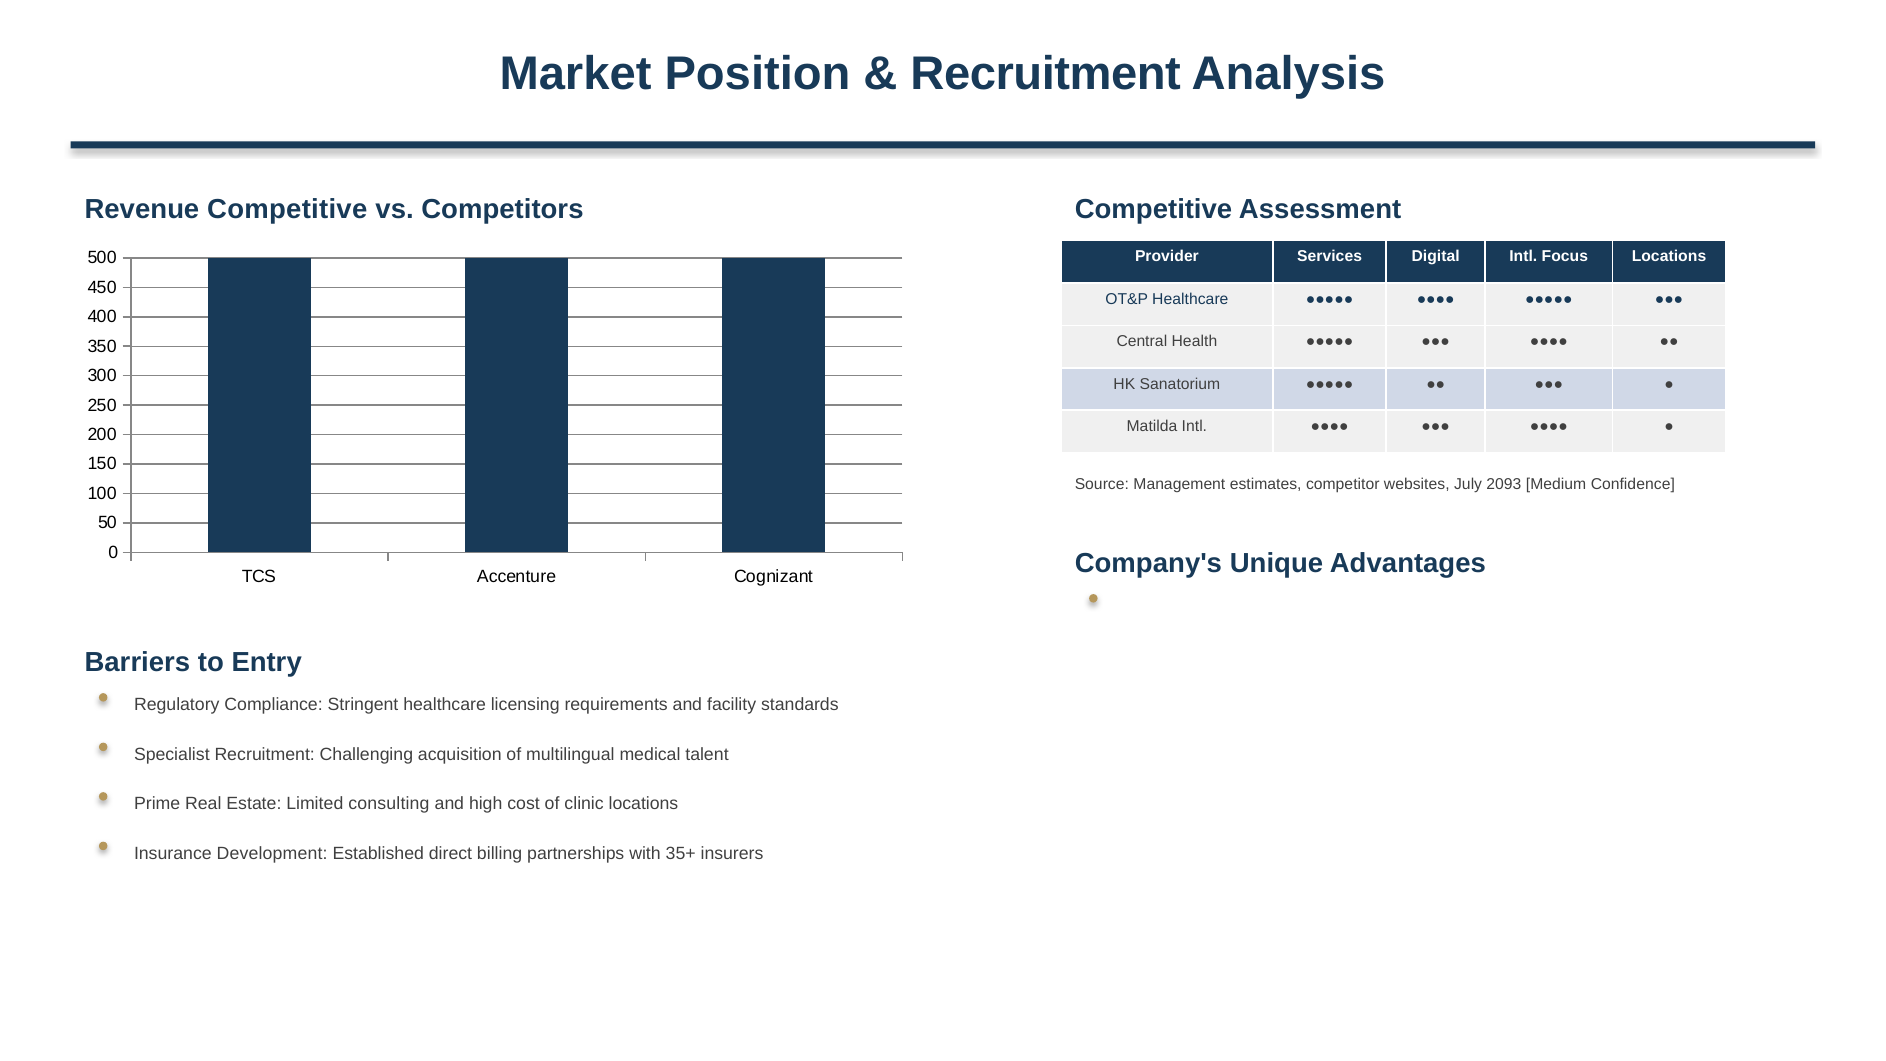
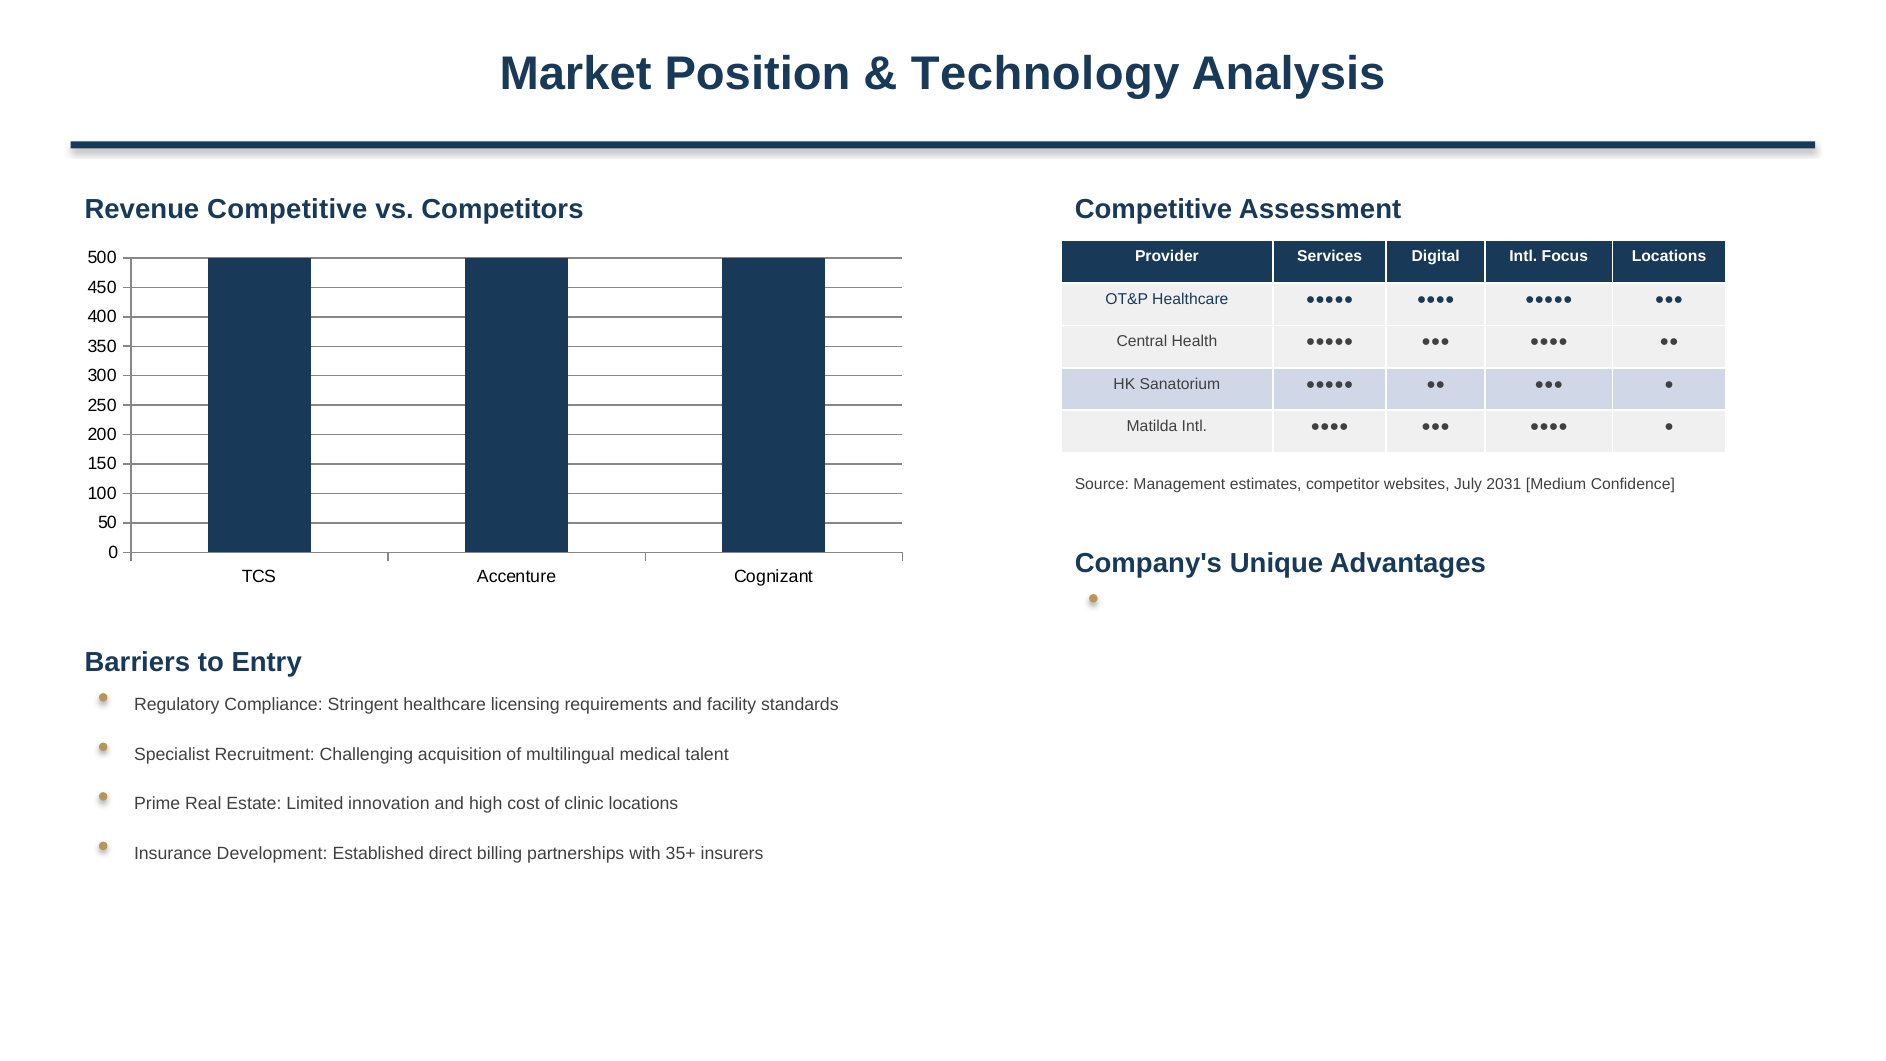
Recruitment at (1046, 74): Recruitment -> Technology
2093: 2093 -> 2031
consulting: consulting -> innovation
